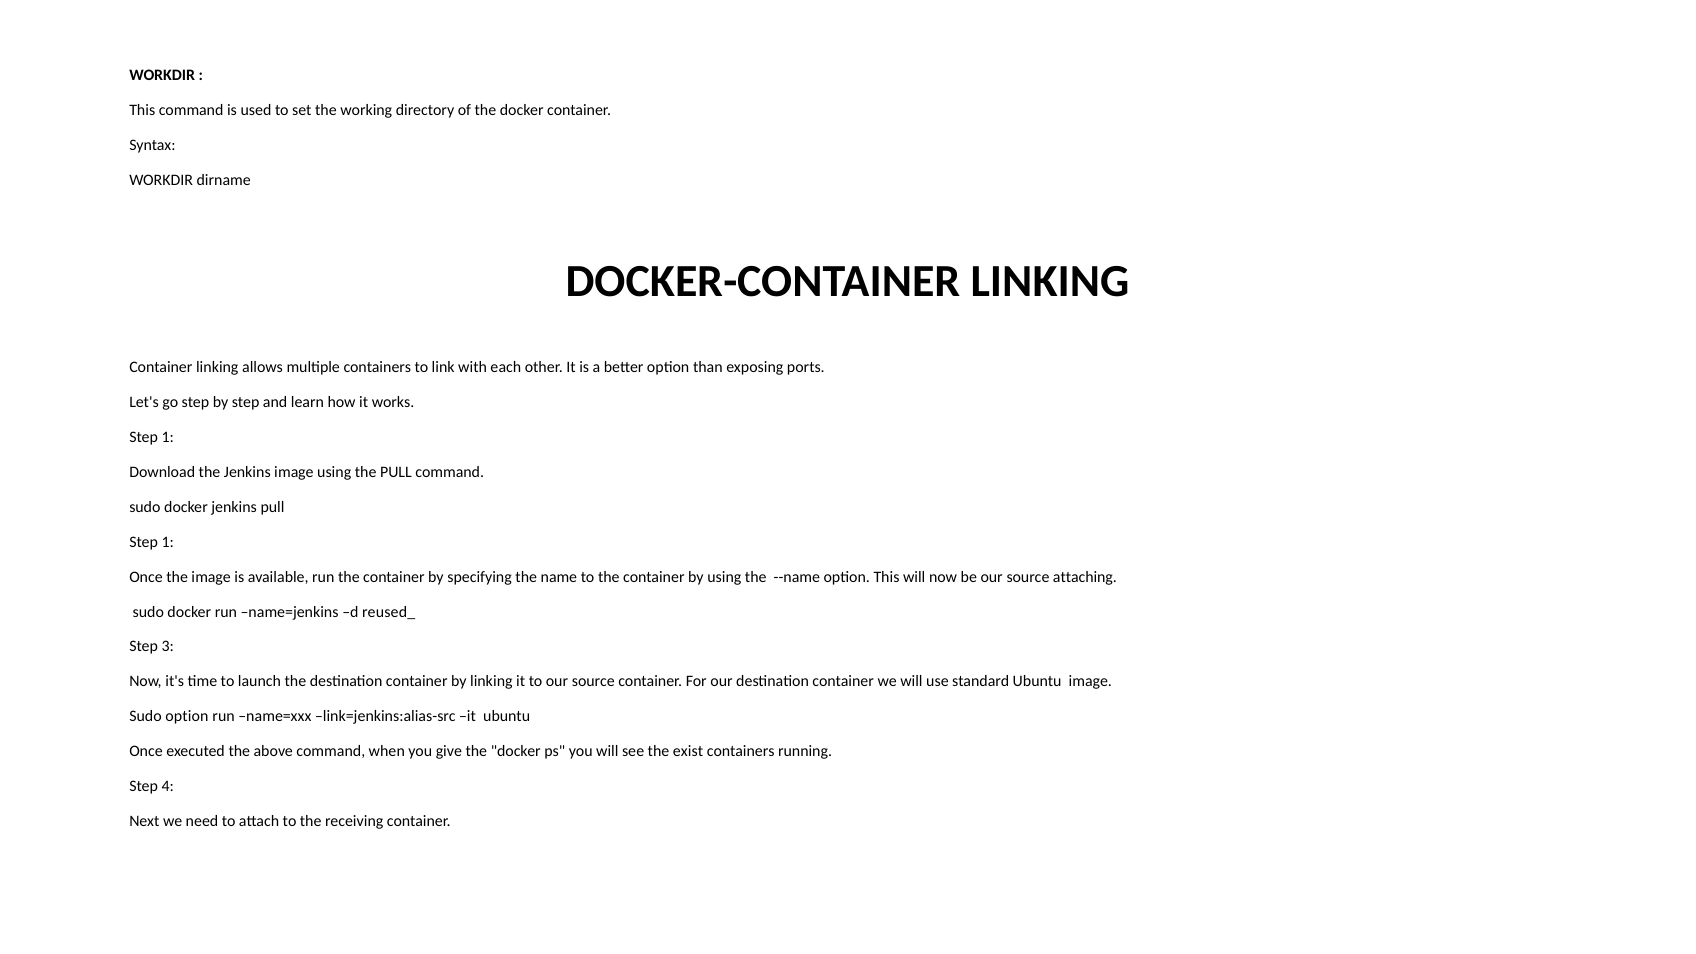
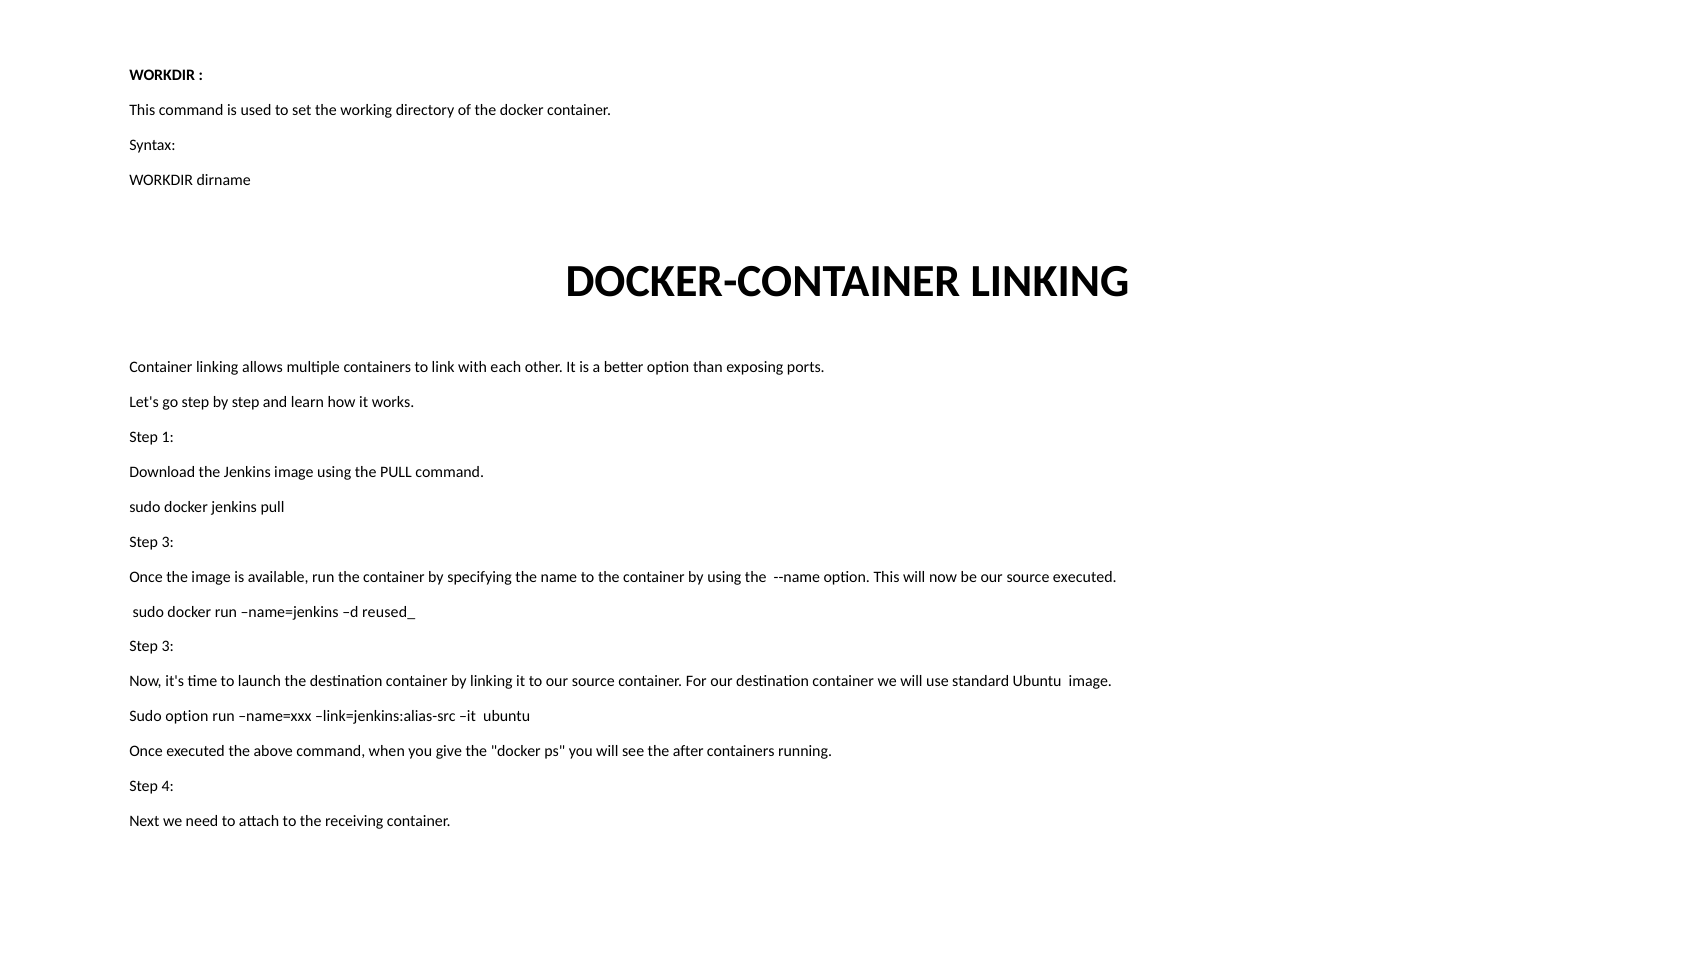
1 at (168, 542): 1 -> 3
source attaching: attaching -> executed
exist: exist -> after
